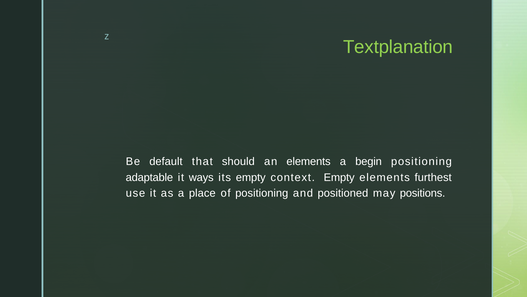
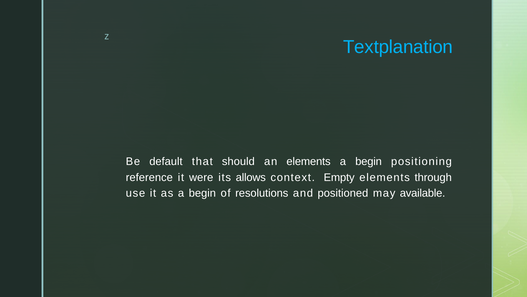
Textplanation colour: light green -> light blue
adaptable: adaptable -> reference
ways: ways -> were
its empty: empty -> allows
furthest: furthest -> through
as a place: place -> begin
of positioning: positioning -> resolutions
positions: positions -> available
